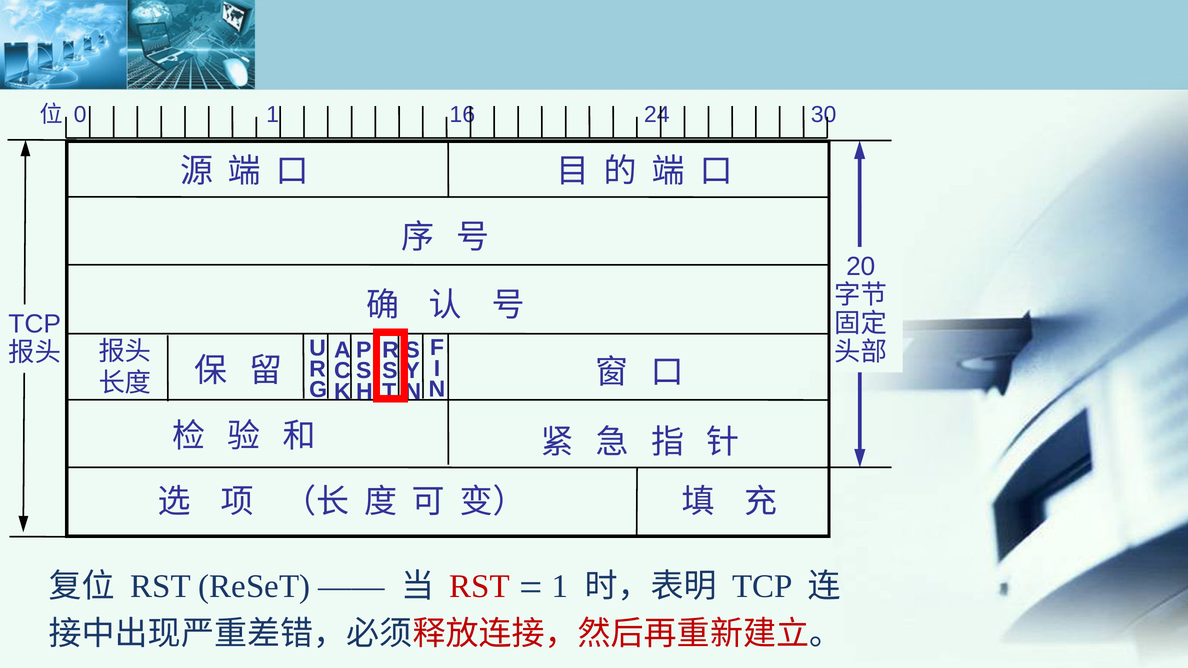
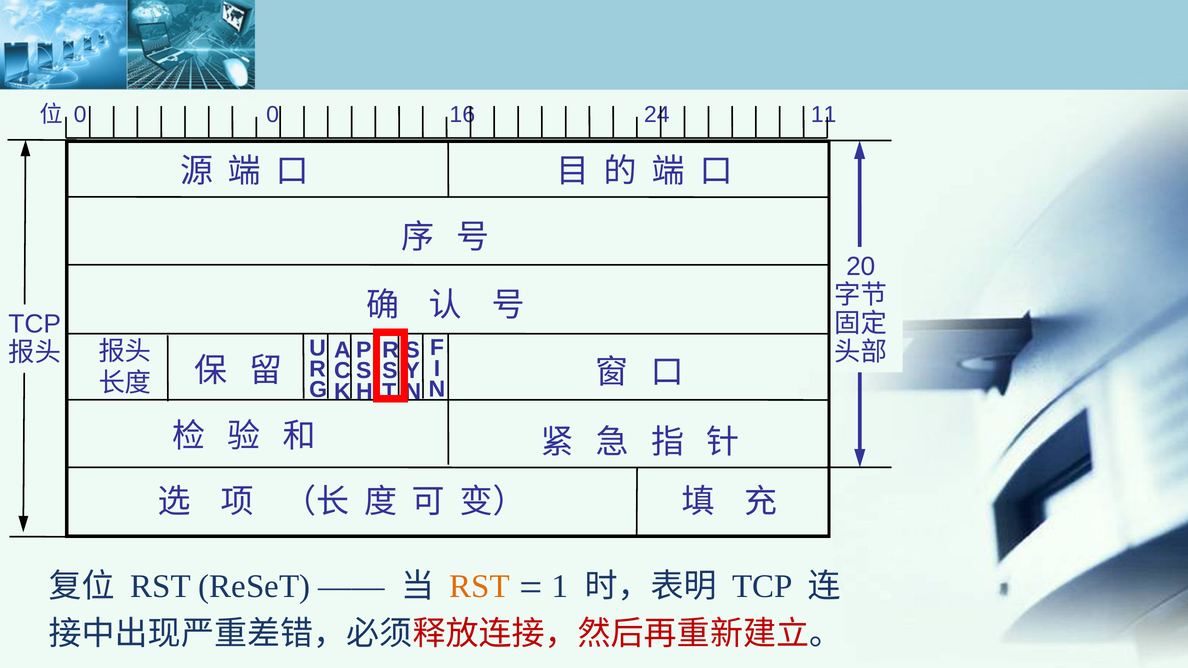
0 1: 1 -> 0
30: 30 -> 11
RST at (480, 587) colour: red -> orange
